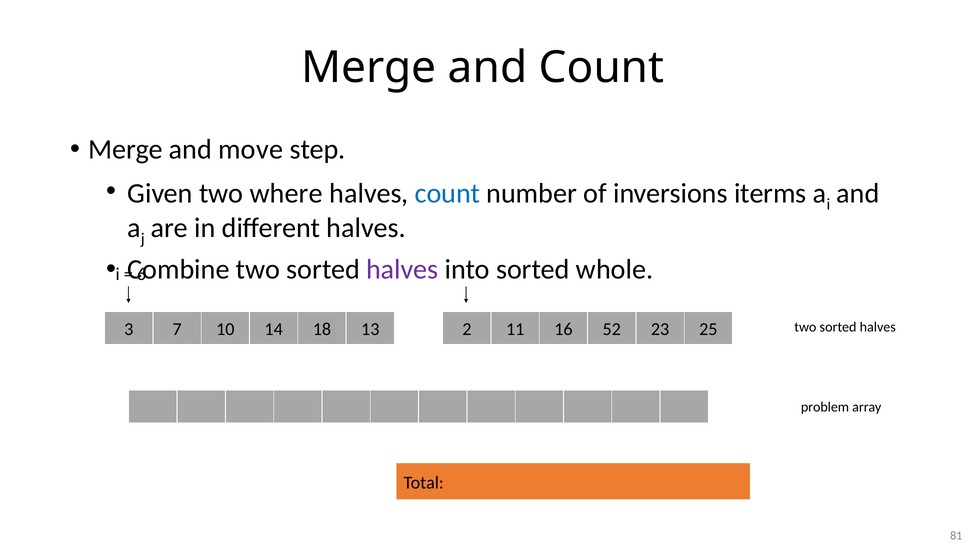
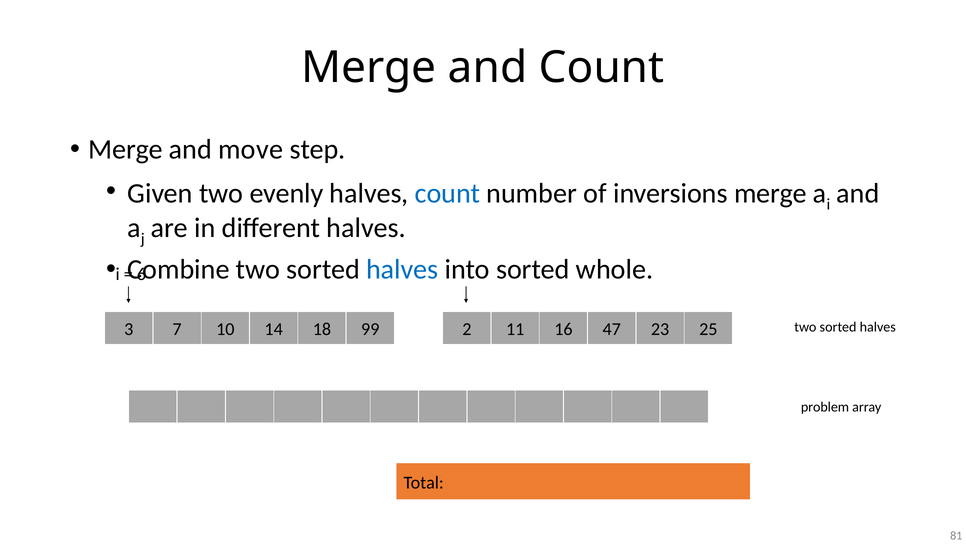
where: where -> evenly
inversions iterms: iterms -> merge
halves at (402, 269) colour: purple -> blue
13: 13 -> 99
52: 52 -> 47
